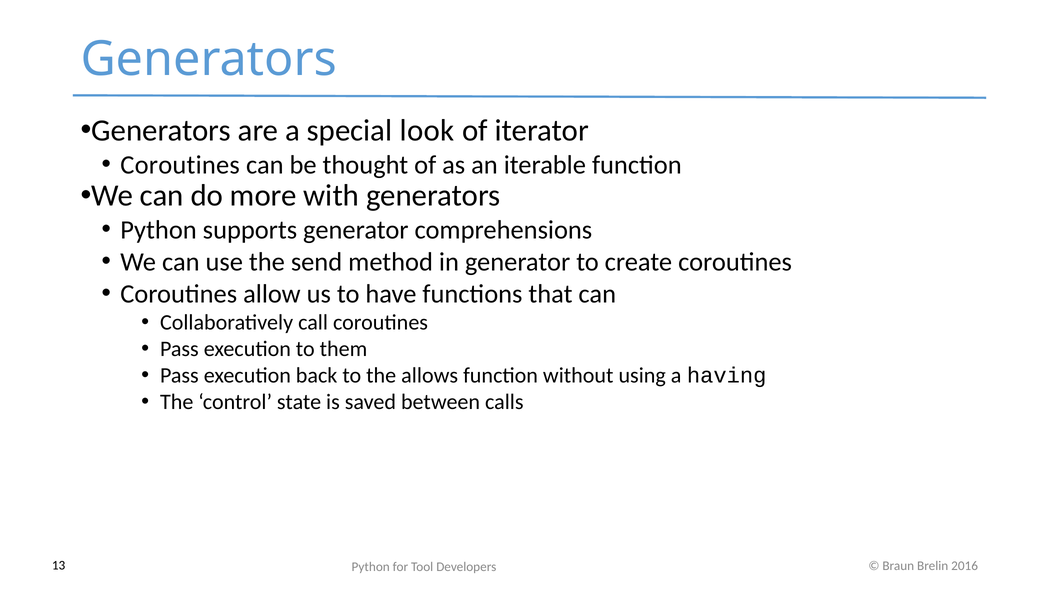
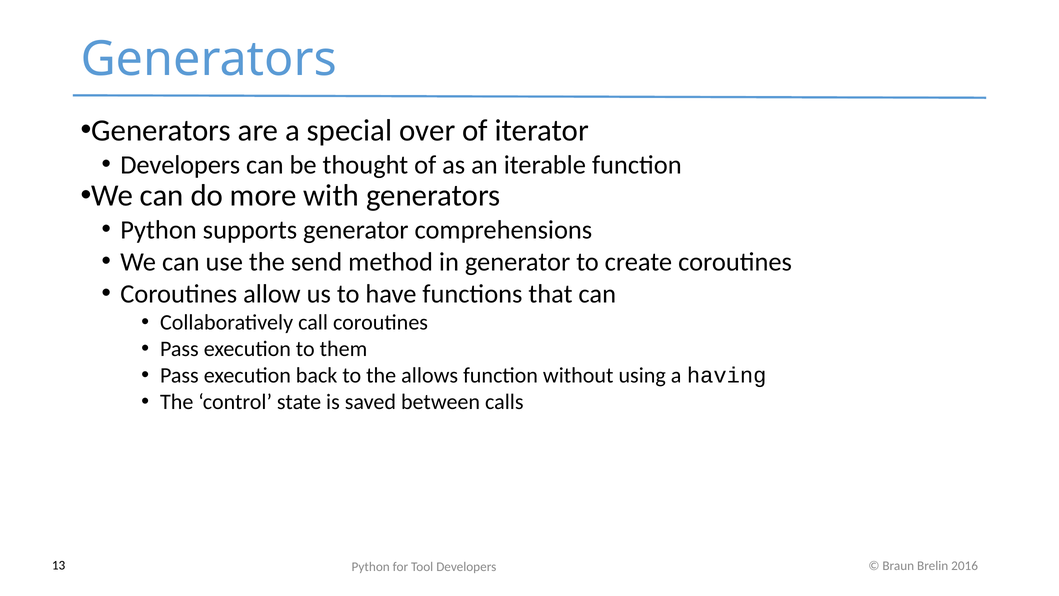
look: look -> over
Coroutines at (180, 165): Coroutines -> Developers
